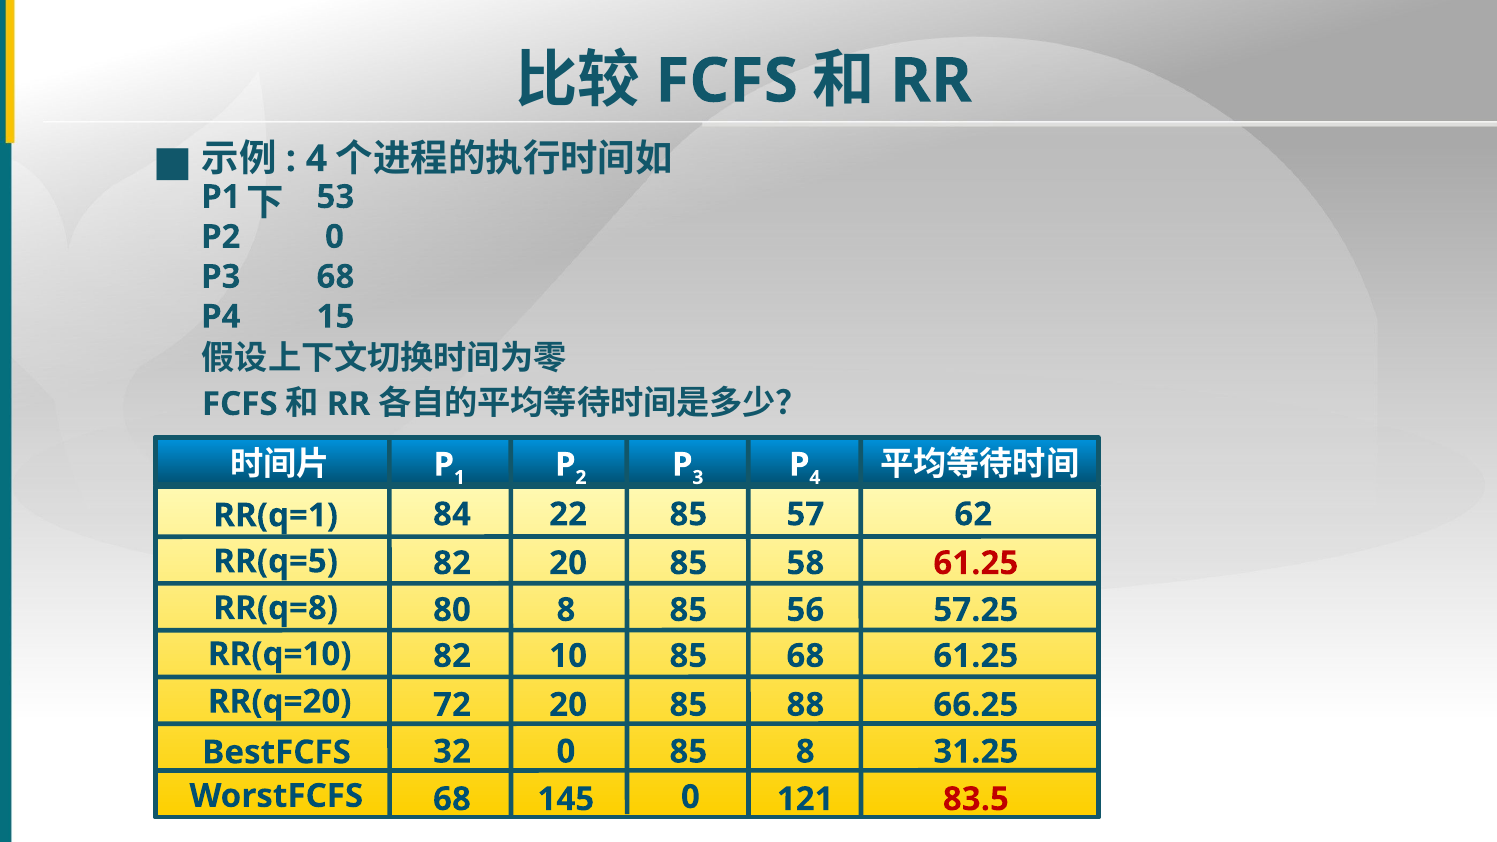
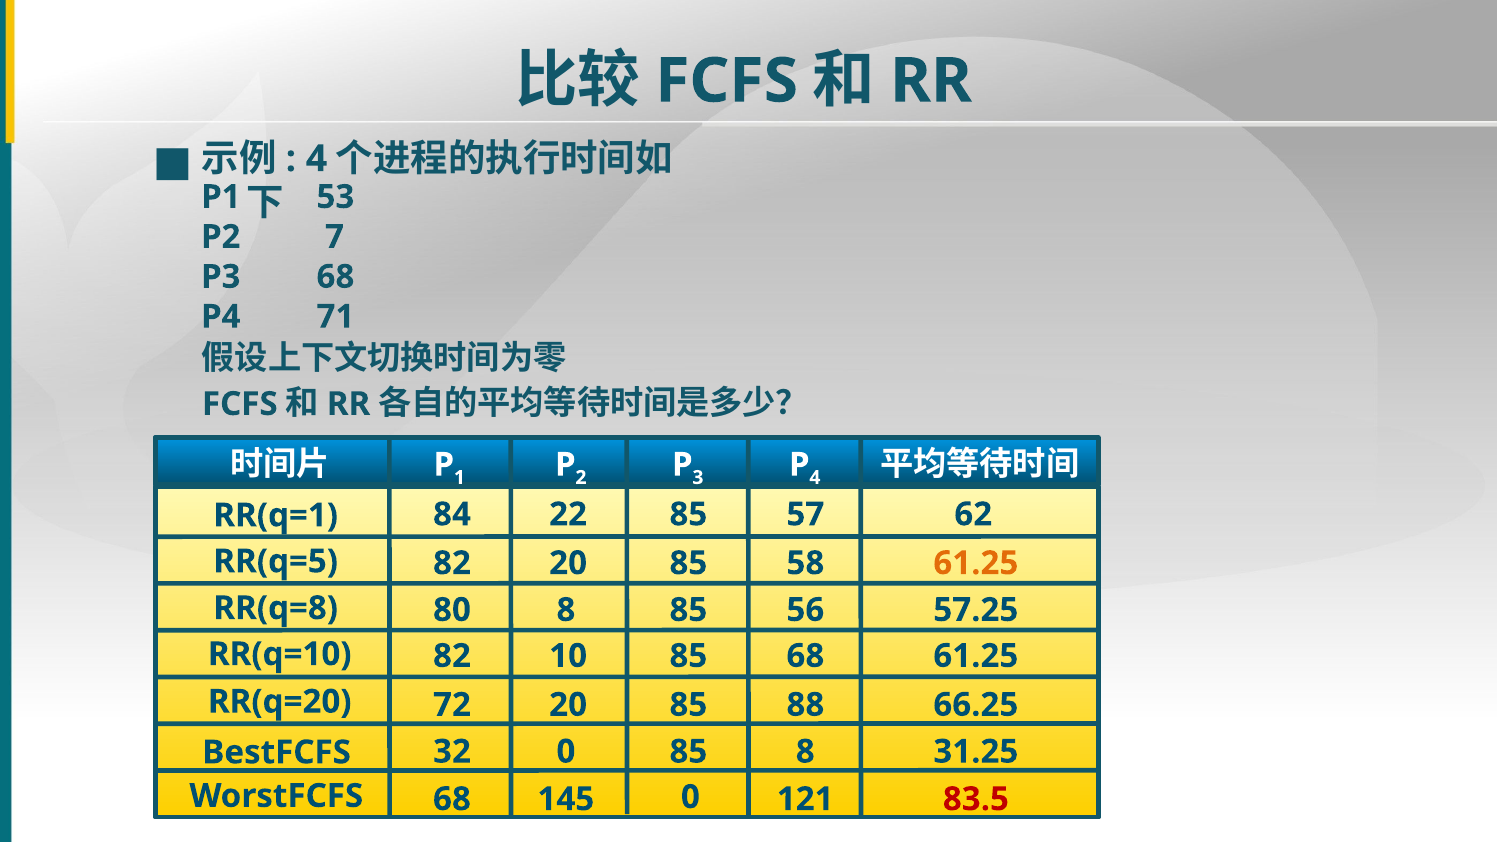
P2 0: 0 -> 7
15: 15 -> 71
61.25 at (976, 563) colour: red -> orange
